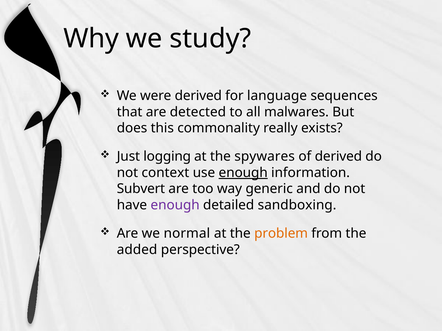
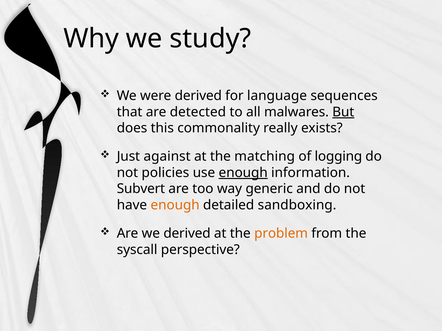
But underline: none -> present
logging: logging -> against
spywares: spywares -> matching
of derived: derived -> logging
context: context -> policies
enough at (175, 205) colour: purple -> orange
we normal: normal -> derived
added: added -> syscall
